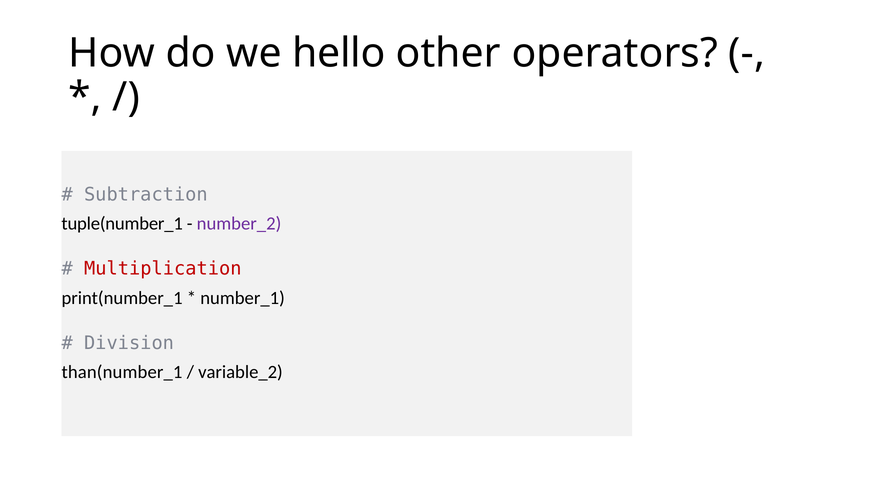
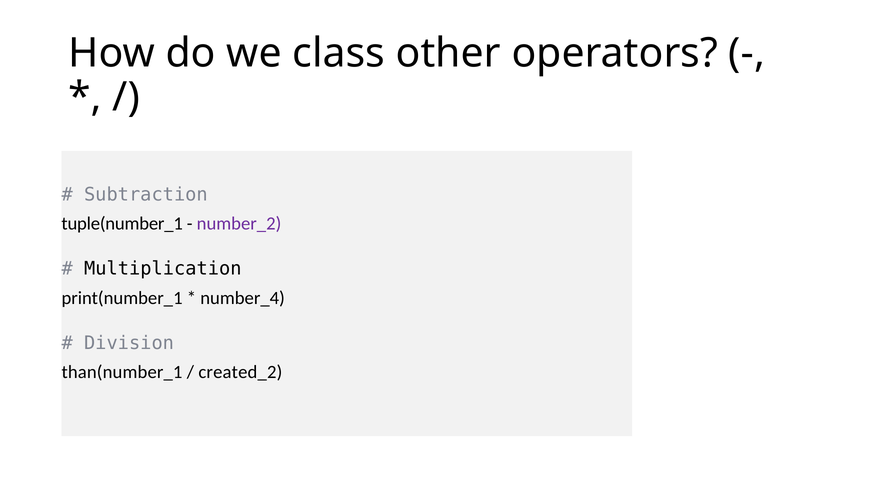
hello: hello -> class
Multiplication colour: red -> black
number_1: number_1 -> number_4
variable_2: variable_2 -> created_2
